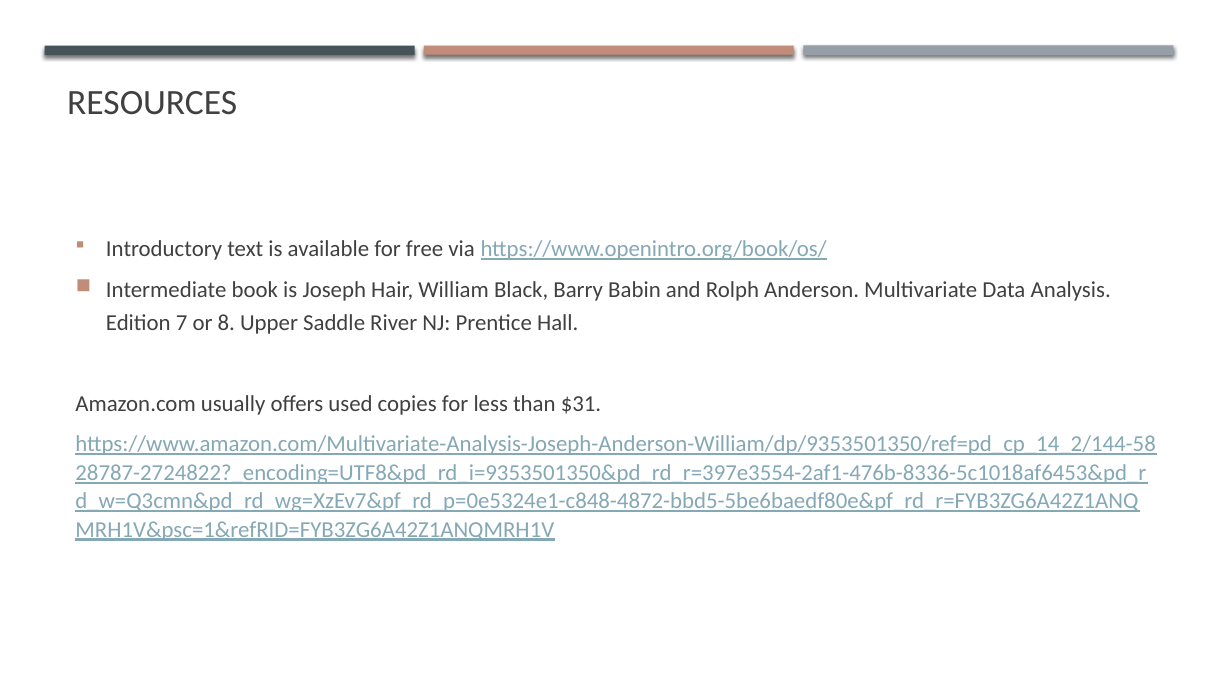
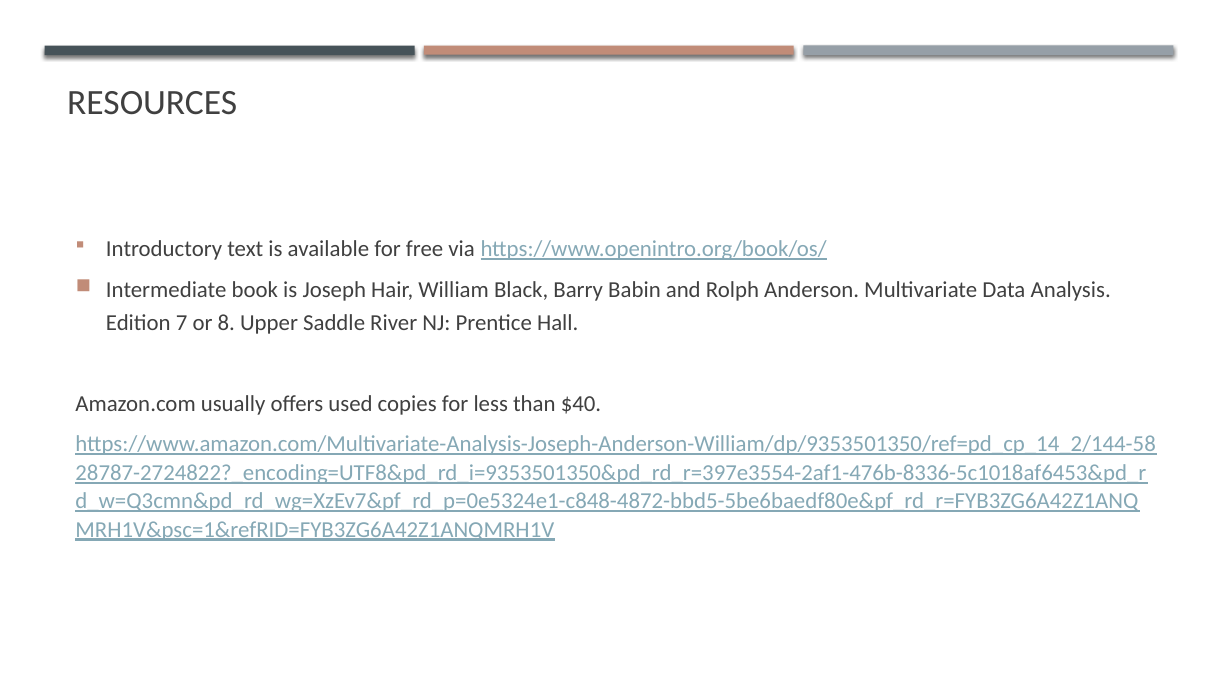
$31: $31 -> $40
